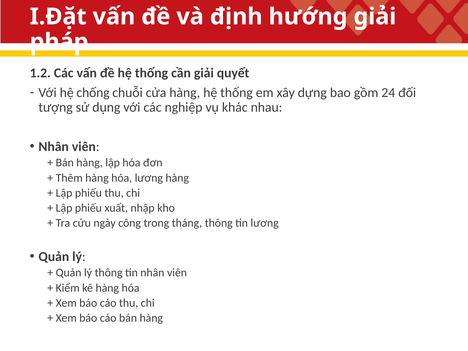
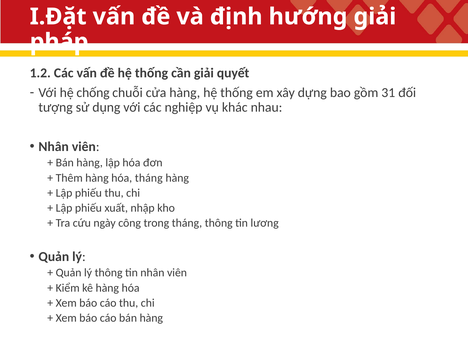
24: 24 -> 31
hóa lương: lương -> tháng
